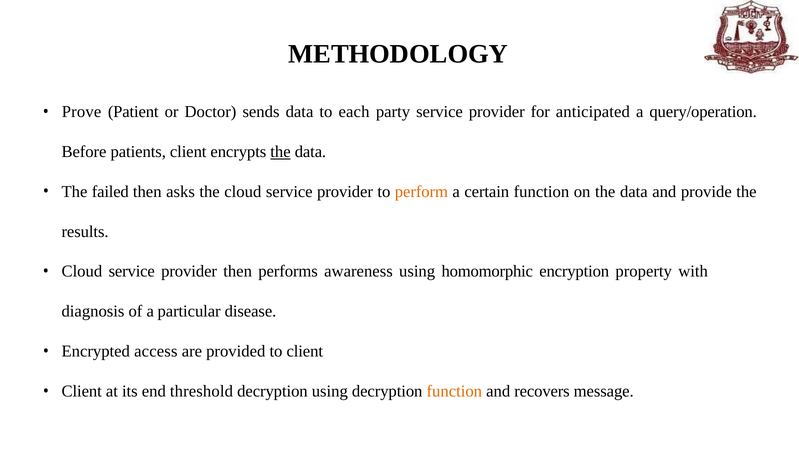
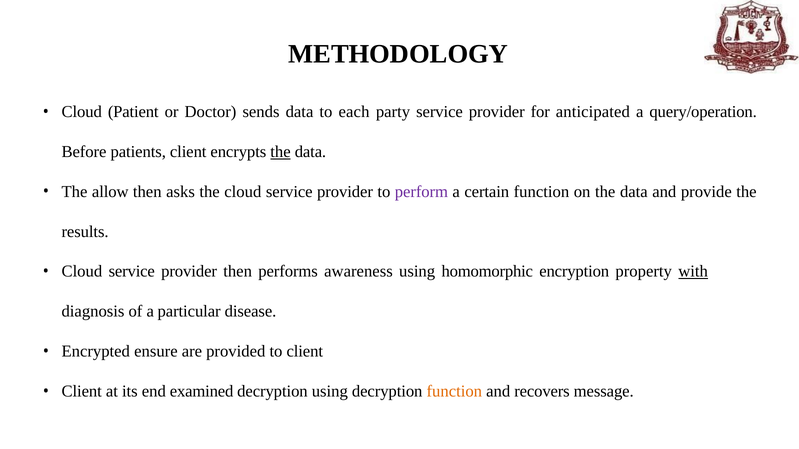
Prove at (82, 112): Prove -> Cloud
failed: failed -> allow
perform colour: orange -> purple
with underline: none -> present
access: access -> ensure
threshold: threshold -> examined
